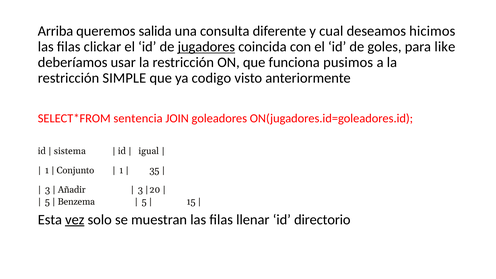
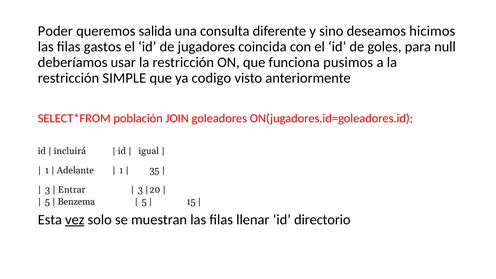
Arriba: Arriba -> Poder
cual: cual -> sino
clickar: clickar -> gastos
jugadores underline: present -> none
like: like -> null
sentencia: sentencia -> población
sistema: sistema -> incluirá
Conjunto: Conjunto -> Adelante
Añadir: Añadir -> Entrar
